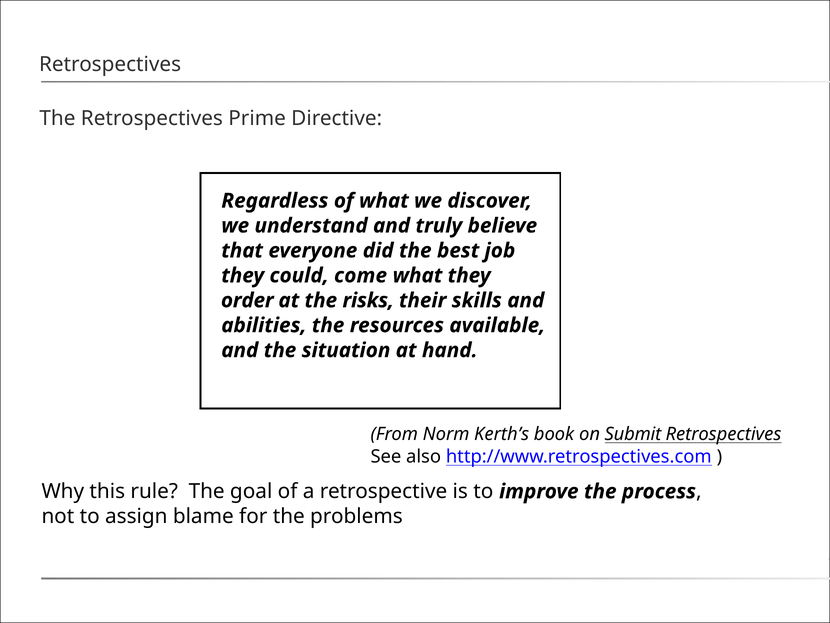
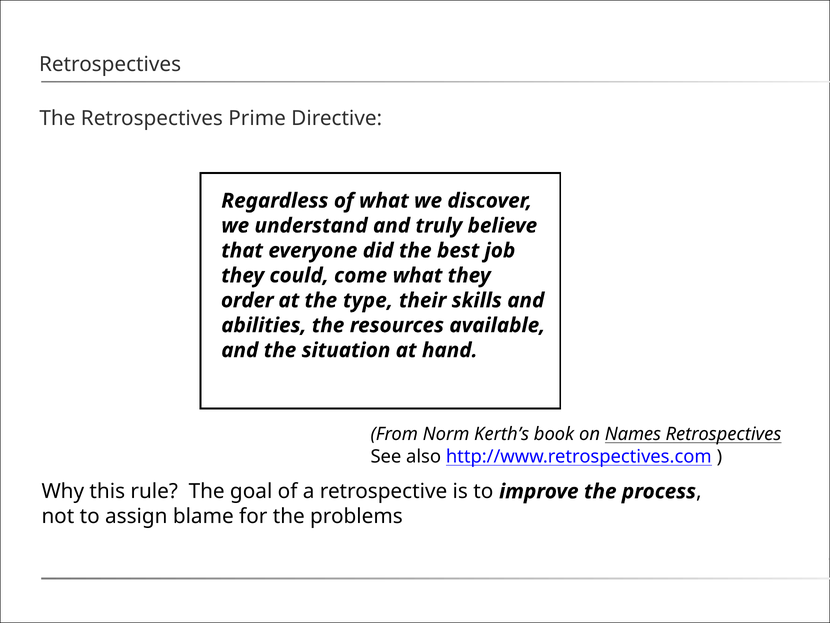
risks: risks -> type
Submit: Submit -> Names
